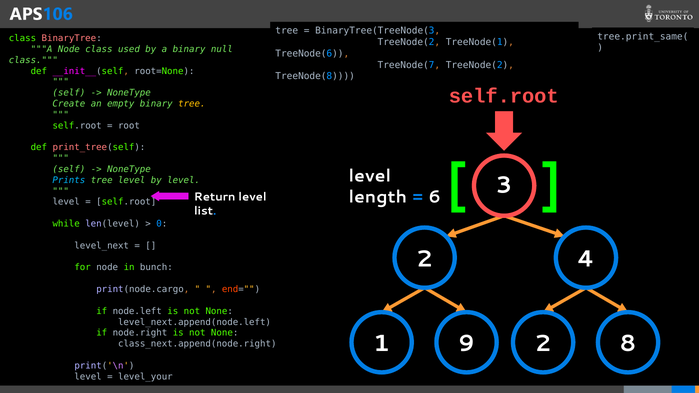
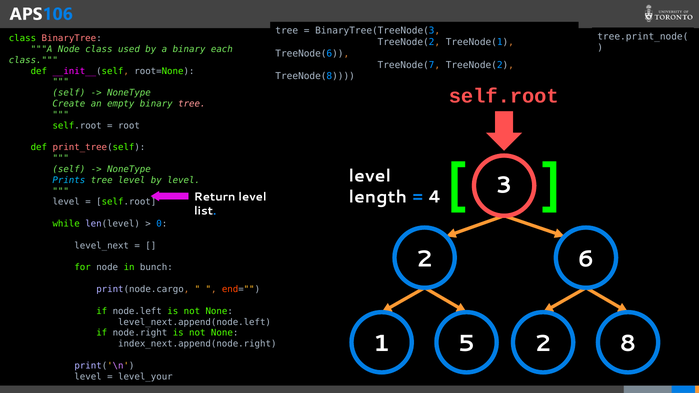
tree.print_same(: tree.print_same( -> tree.print_node(
null: null -> each
tree at (192, 104) colour: yellow -> pink
6 at (435, 197): 6 -> 4
2 4: 4 -> 6
9: 9 -> 5
class_next.append(node.right: class_next.append(node.right -> index_next.append(node.right
